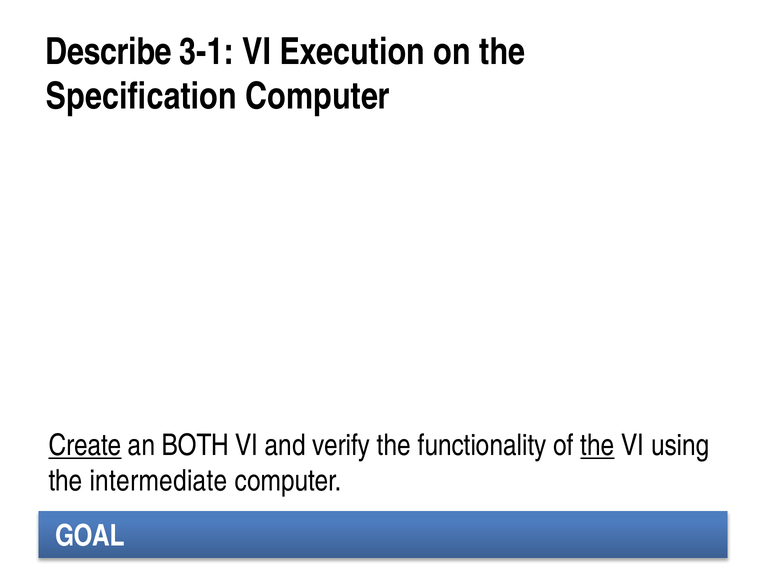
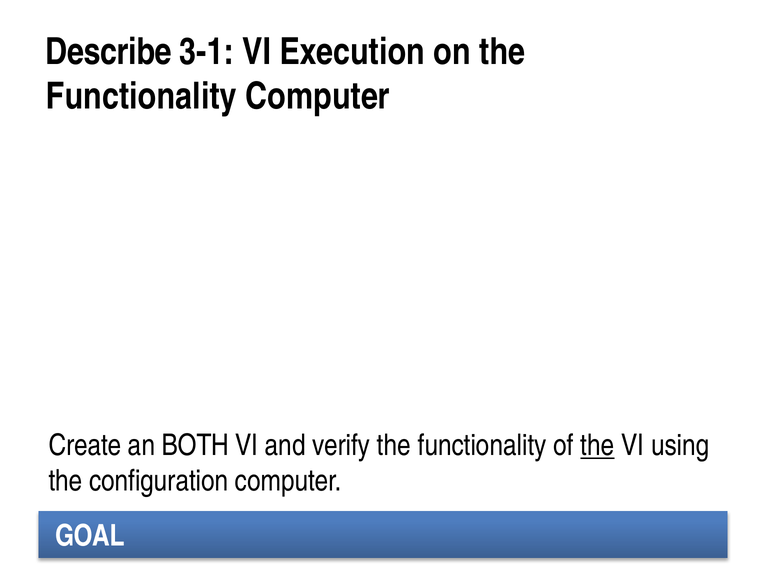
Specification at (141, 96): Specification -> Functionality
Create underline: present -> none
intermediate: intermediate -> configuration
